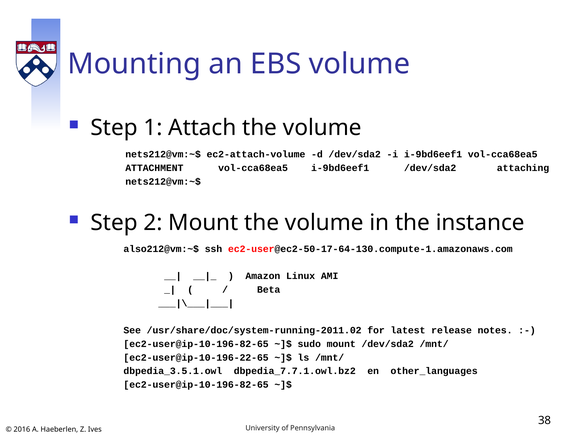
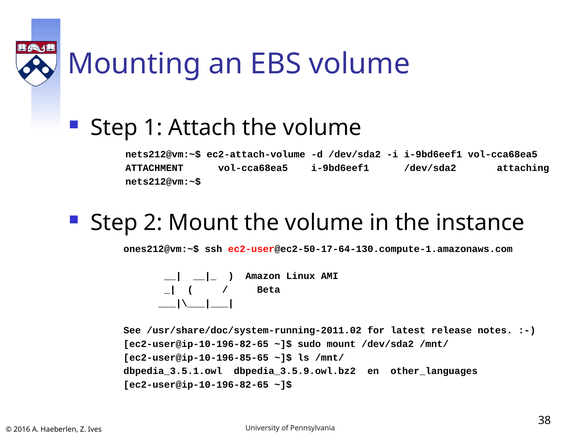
also212@vm:~$: also212@vm:~$ -> ones212@vm:~$
ec2-user@ip-10-196-22-65: ec2-user@ip-10-196-22-65 -> ec2-user@ip-10-196-85-65
dbpedia_7.7.1.owl.bz2: dbpedia_7.7.1.owl.bz2 -> dbpedia_3.5.9.owl.bz2
